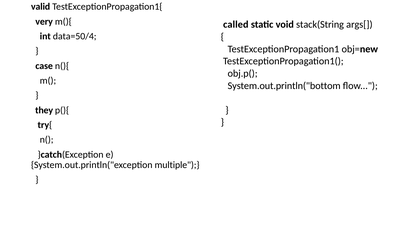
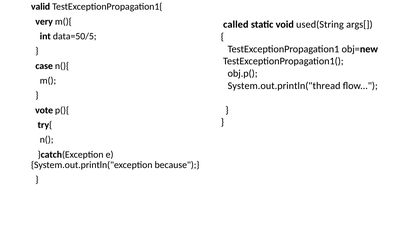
stack(String: stack(String -> used(String
data=50/4: data=50/4 -> data=50/5
System.out.println("bottom: System.out.println("bottom -> System.out.println("thread
they: they -> vote
multiple: multiple -> because
